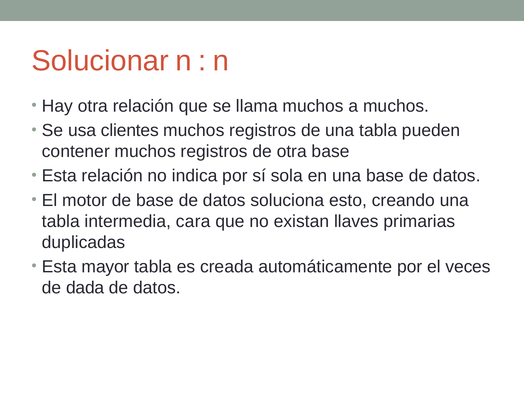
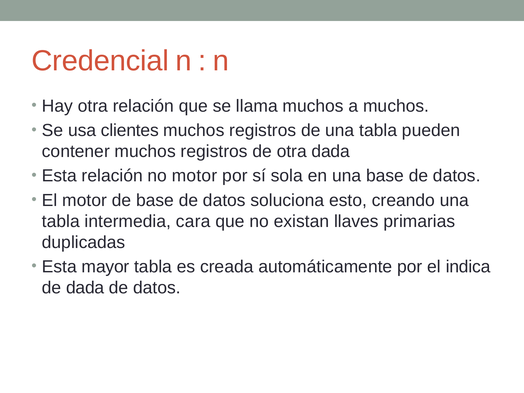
Solucionar: Solucionar -> Credencial
otra base: base -> dada
no indica: indica -> motor
veces: veces -> indica
